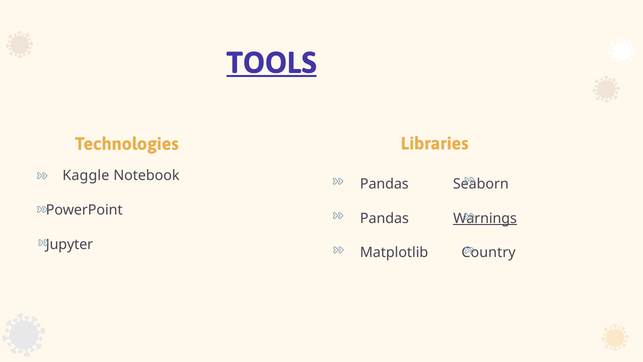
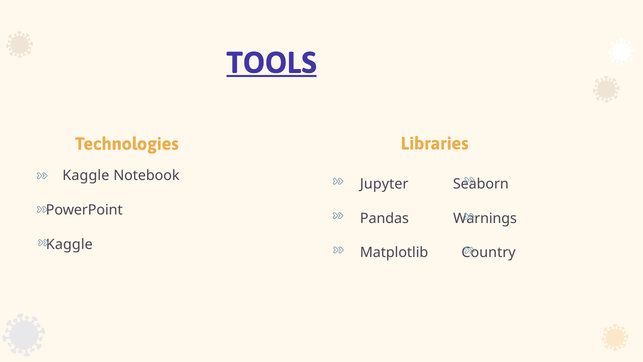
Pandas at (384, 184): Pandas -> Jupyter
Warnings underline: present -> none
Jupyter at (69, 244): Jupyter -> Kaggle
